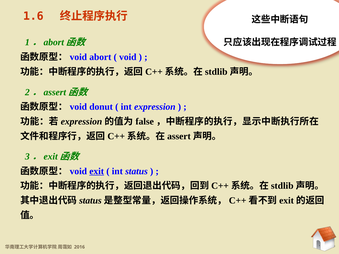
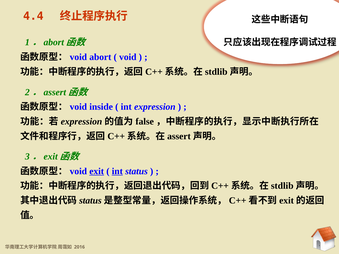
1.6: 1.6 -> 4.4
donut: donut -> inside
int at (117, 171) underline: none -> present
